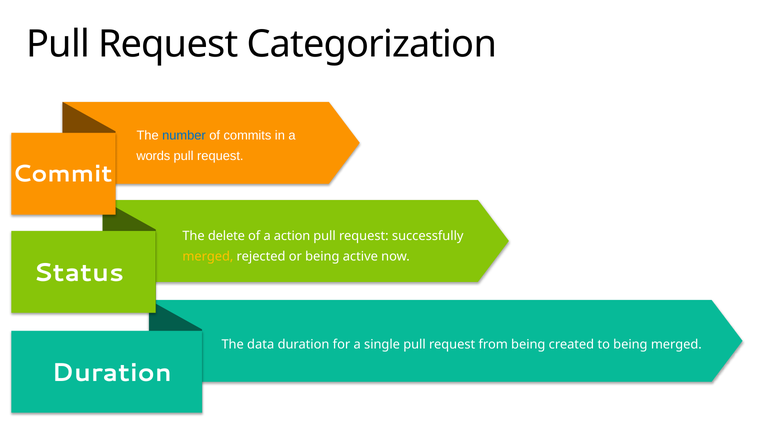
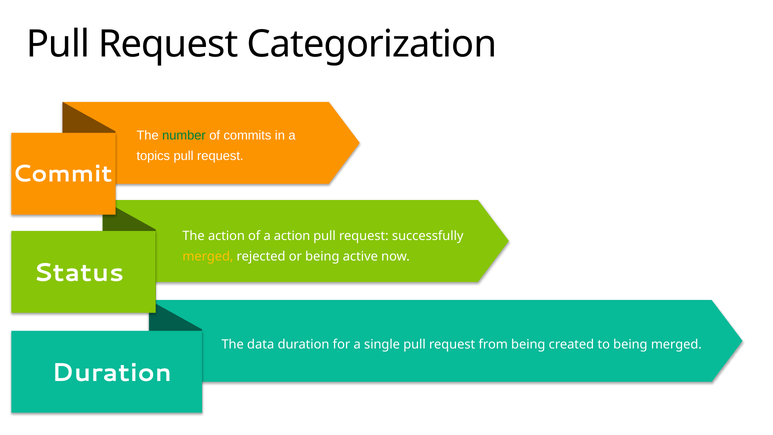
number colour: blue -> green
words: words -> topics
The delete: delete -> action
